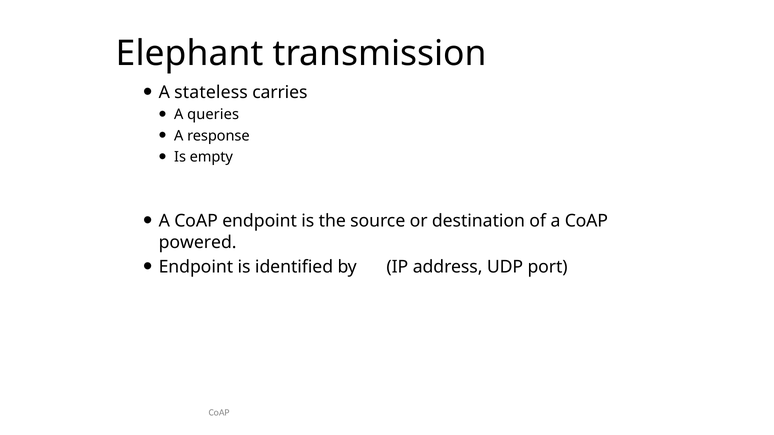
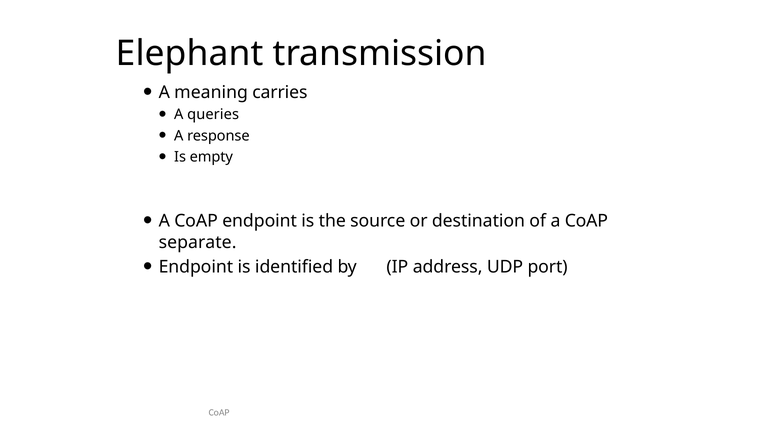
stateless: stateless -> meaning
powered: powered -> separate
